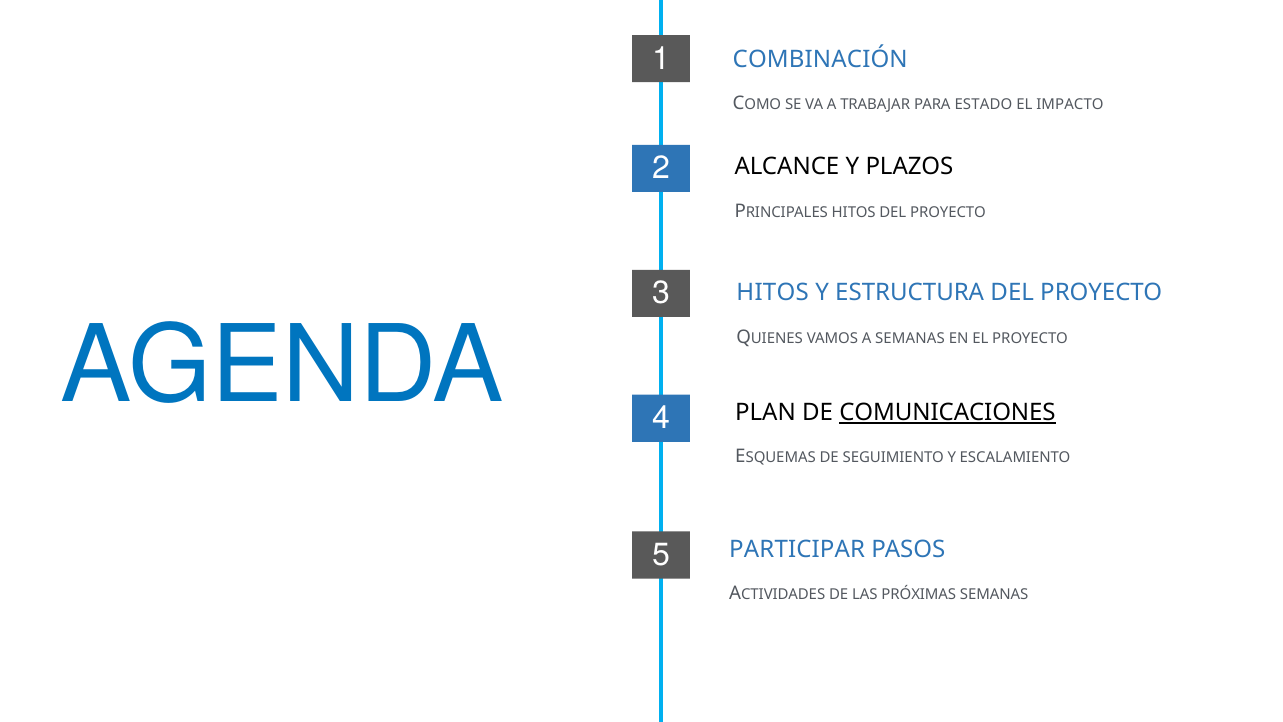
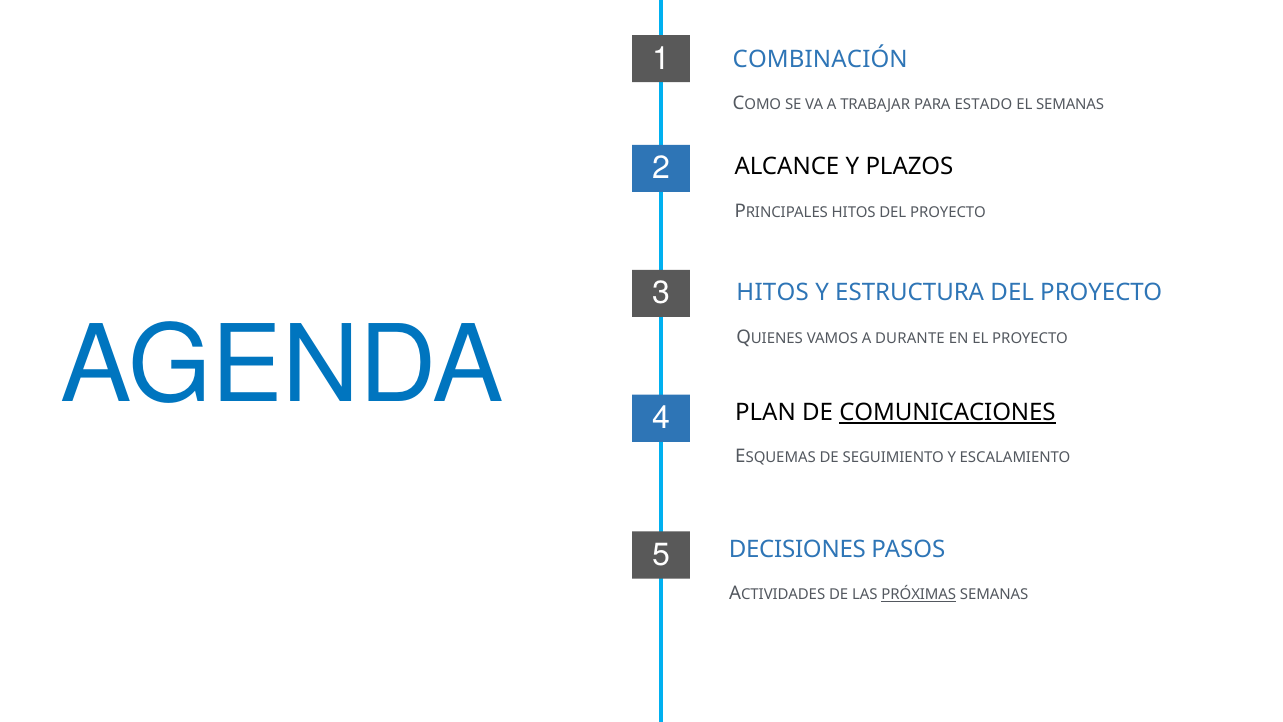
EL IMPACTO: IMPACTO -> SEMANAS
A SEMANAS: SEMANAS -> DURANTE
PARTICIPAR: PARTICIPAR -> DECISIONES
PRÓXIMAS underline: none -> present
